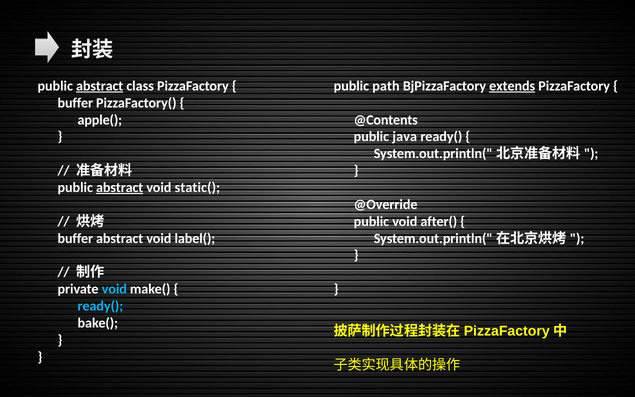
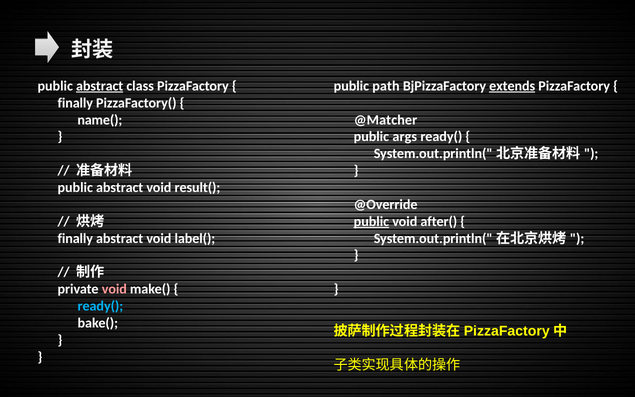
buffer at (75, 103): buffer -> finally
apple(: apple( -> name(
@Contents: @Contents -> @Matcher
java: java -> args
abstract at (120, 188) underline: present -> none
static(: static( -> result(
public at (371, 221) underline: none -> present
buffer at (75, 238): buffer -> finally
void at (114, 289) colour: light blue -> pink
